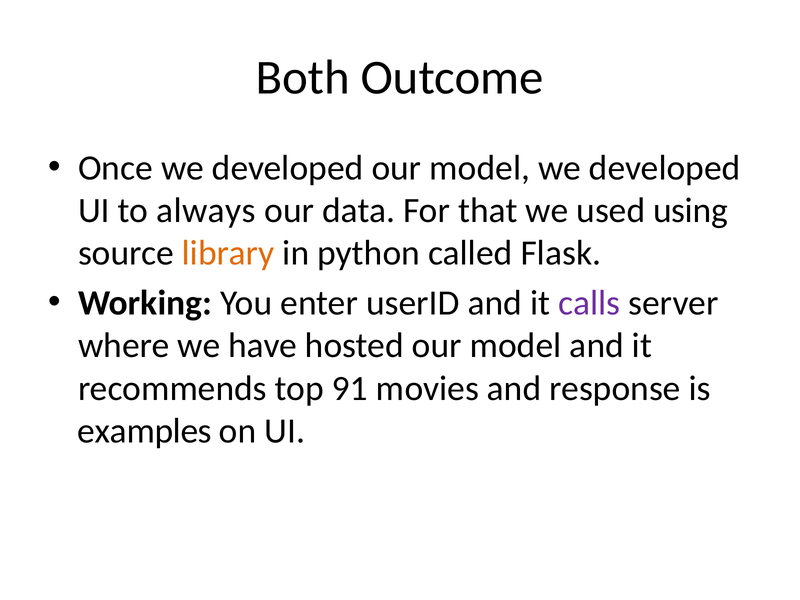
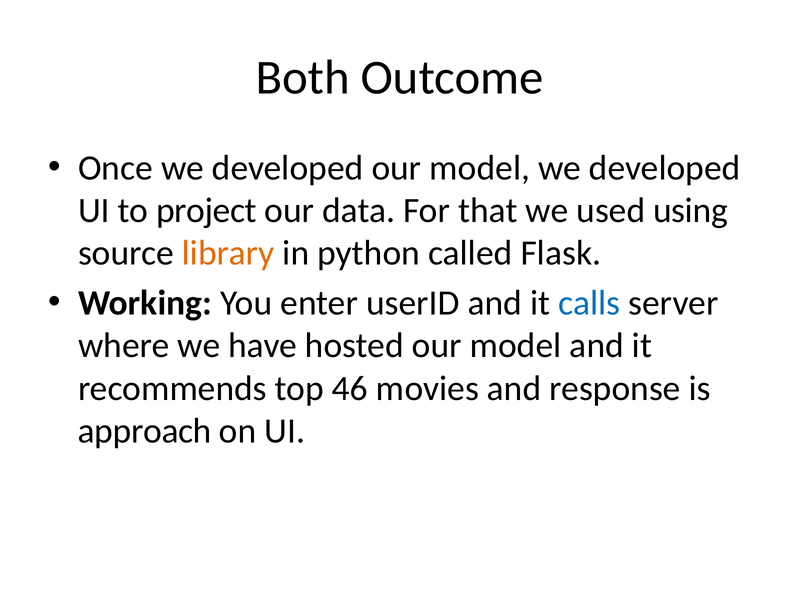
always: always -> project
calls colour: purple -> blue
91: 91 -> 46
examples: examples -> approach
